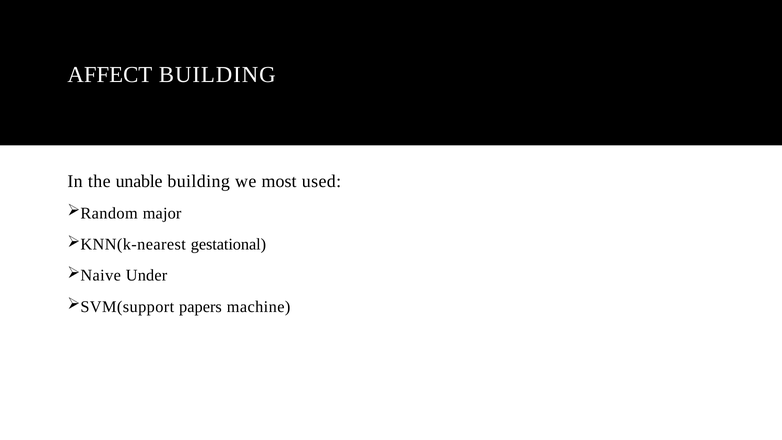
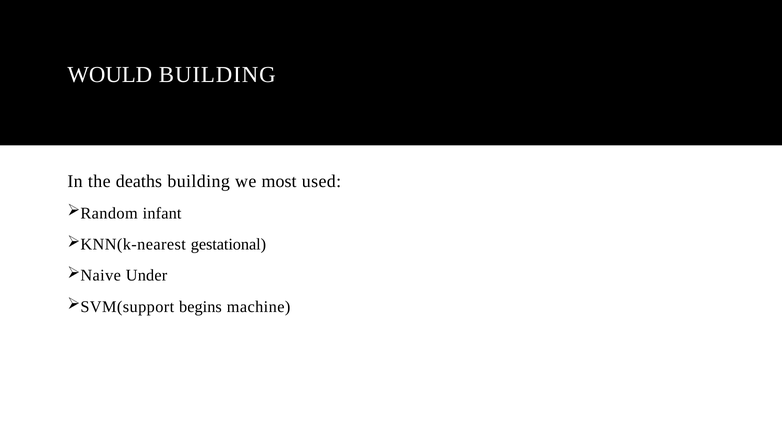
AFFECT: AFFECT -> WOULD
unable: unable -> deaths
major: major -> infant
papers: papers -> begins
